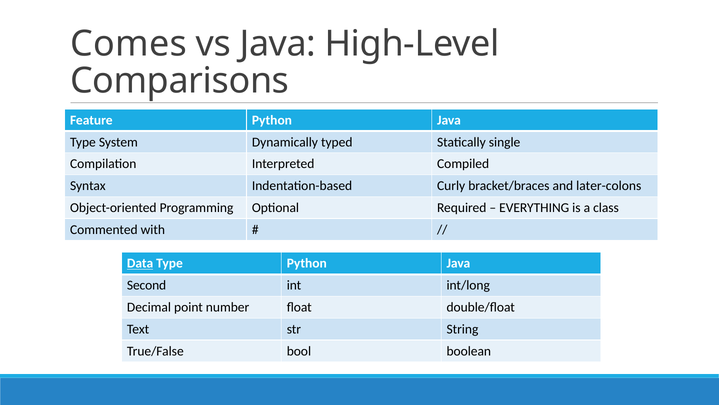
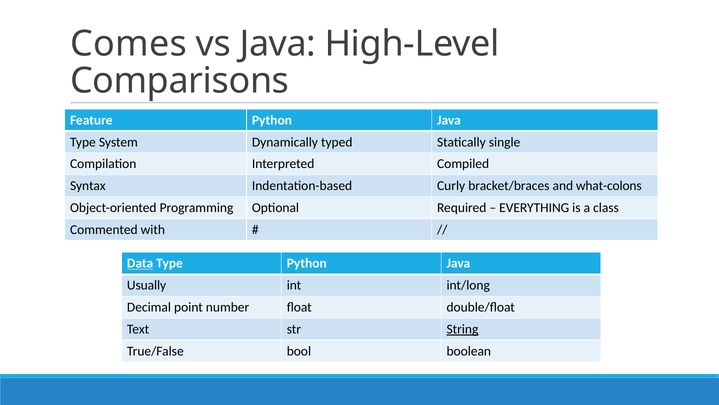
later-colons: later-colons -> what-colons
Second: Second -> Usually
String underline: none -> present
